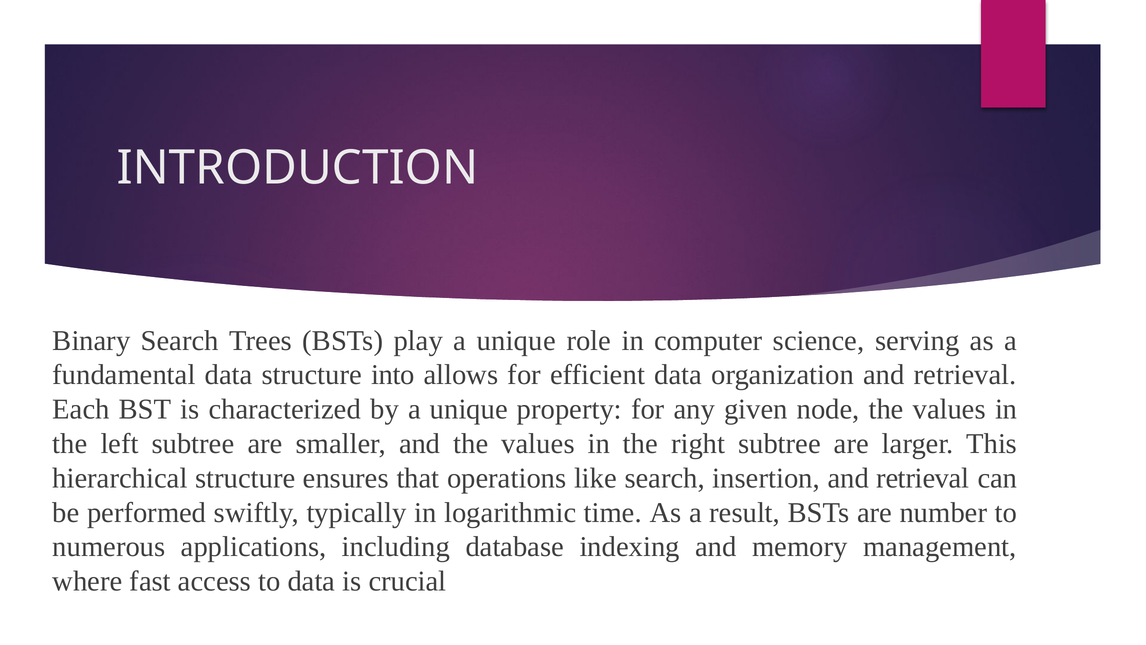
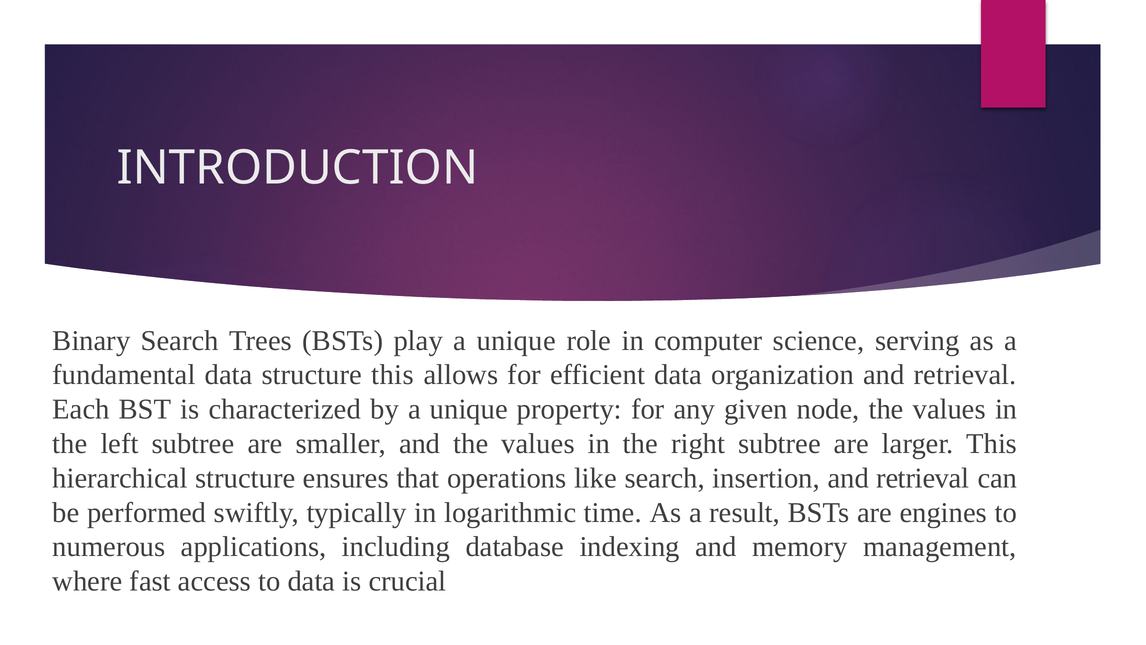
structure into: into -> this
number: number -> engines
